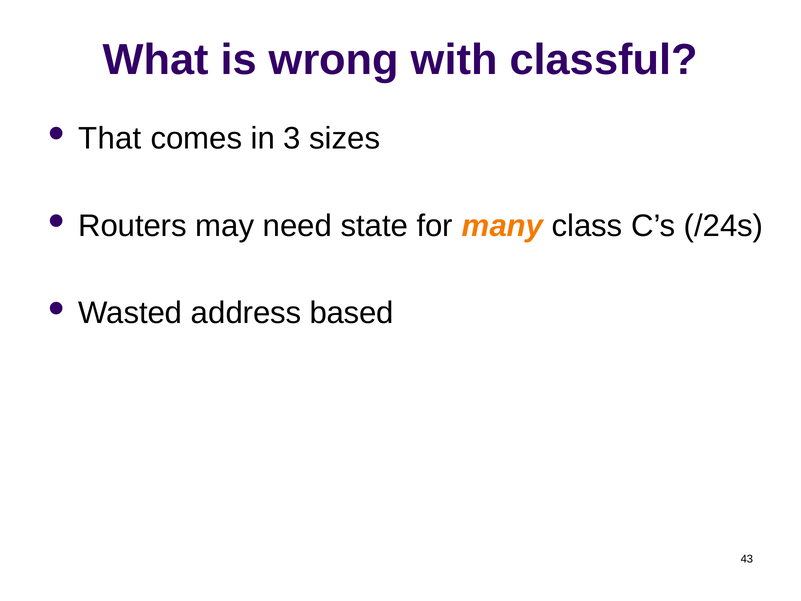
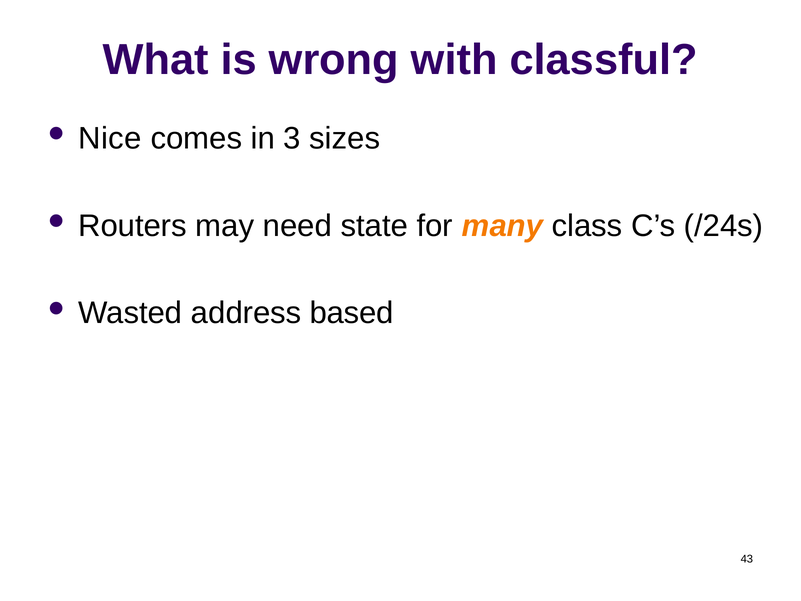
That: That -> Nice
